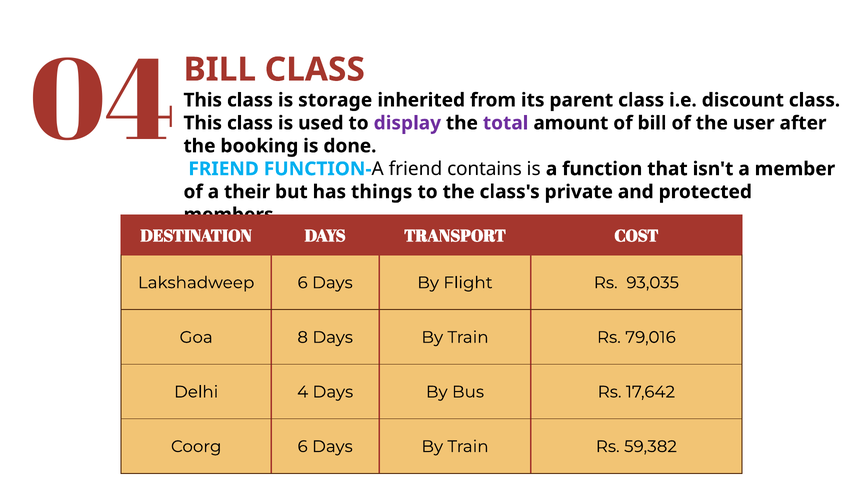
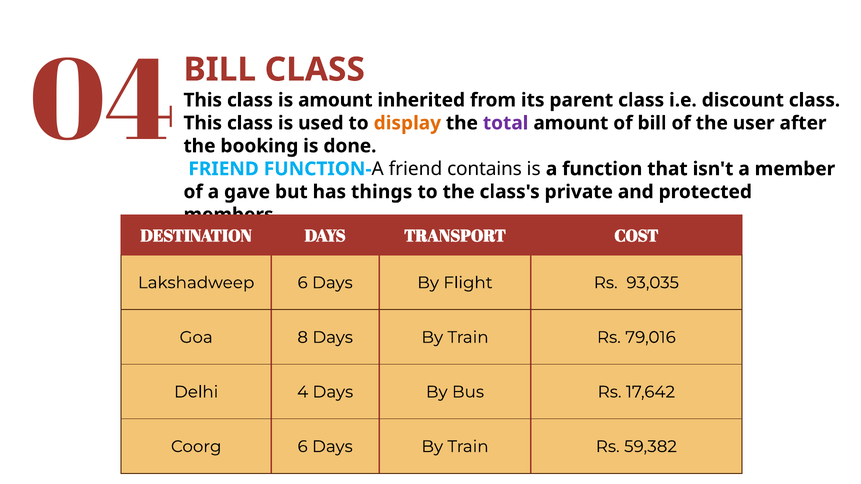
is storage: storage -> amount
display colour: purple -> orange
their: their -> gave
